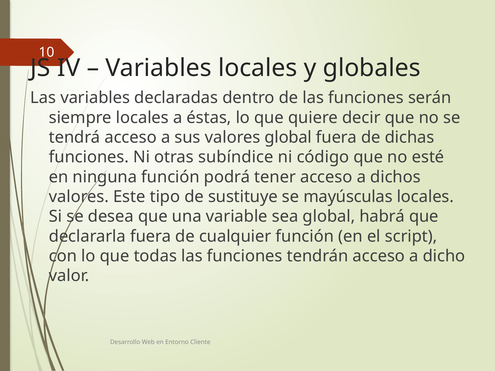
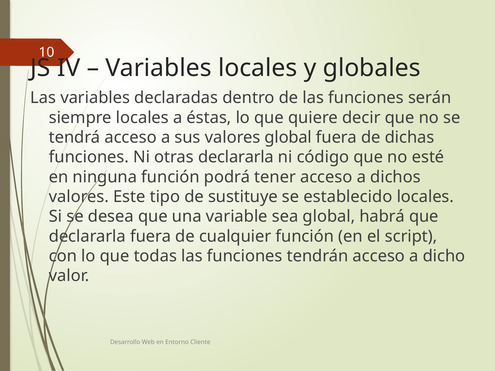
otras subíndice: subíndice -> declararla
mayúsculas: mayúsculas -> establecido
